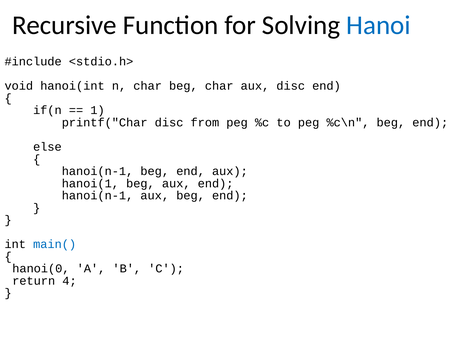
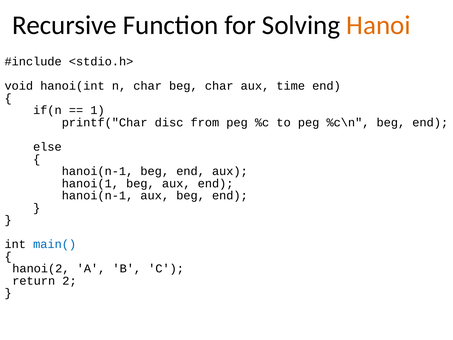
Hanoi colour: blue -> orange
aux disc: disc -> time
hanoi(0: hanoi(0 -> hanoi(2
4: 4 -> 2
